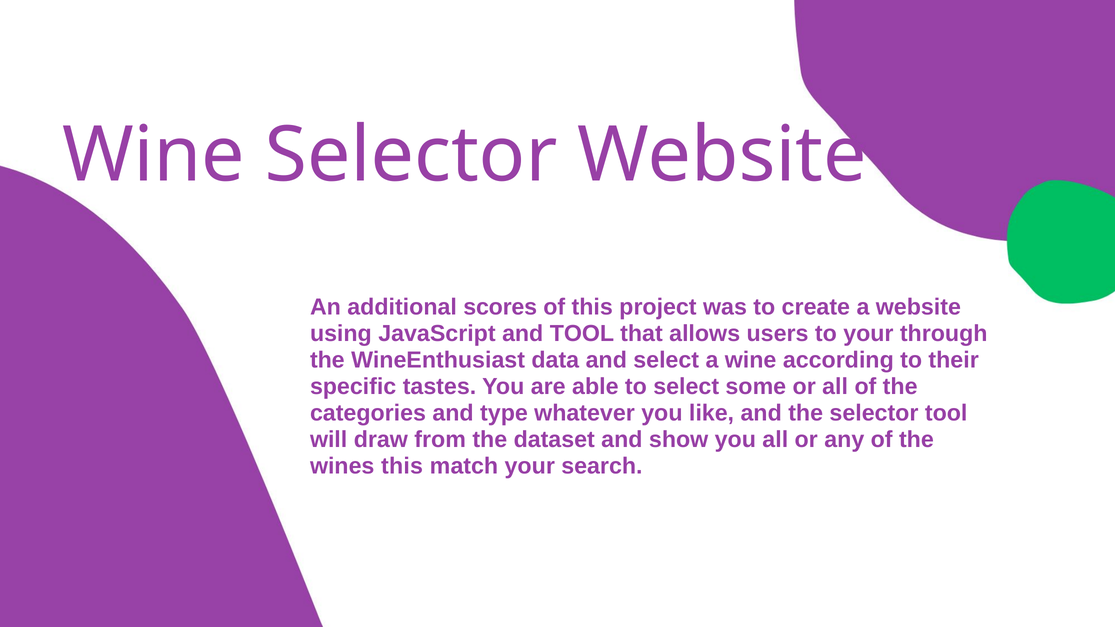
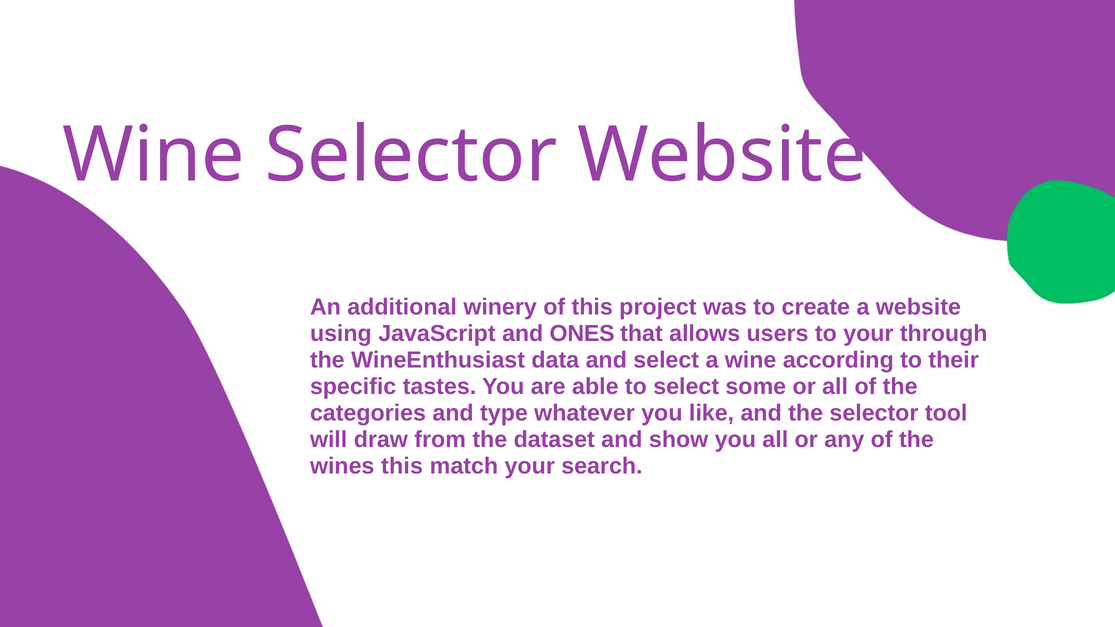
scores: scores -> winery
and TOOL: TOOL -> ONES
